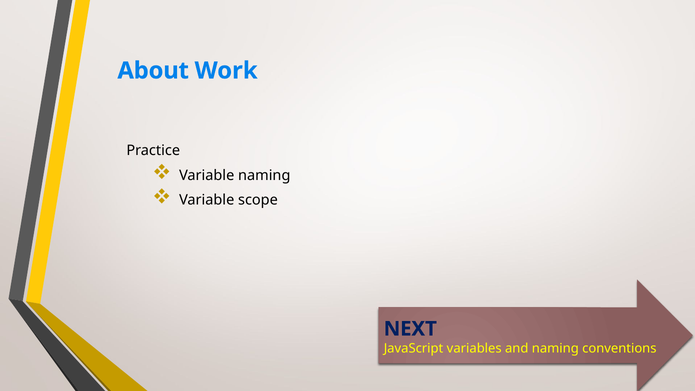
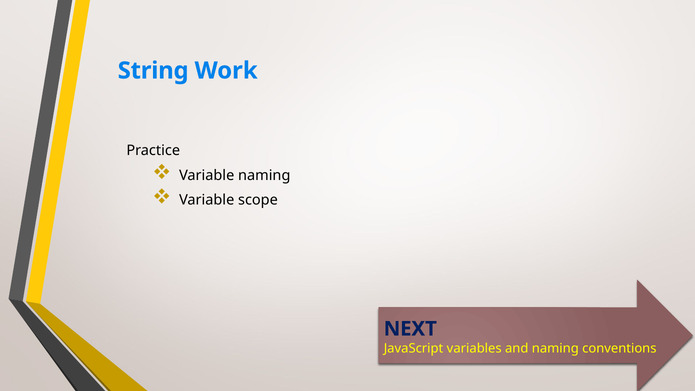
About: About -> String
